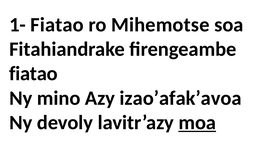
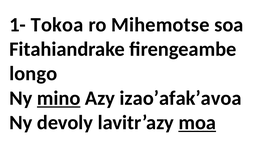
1- Fiatao: Fiatao -> Tokoa
fiatao at (33, 74): fiatao -> longo
mino underline: none -> present
